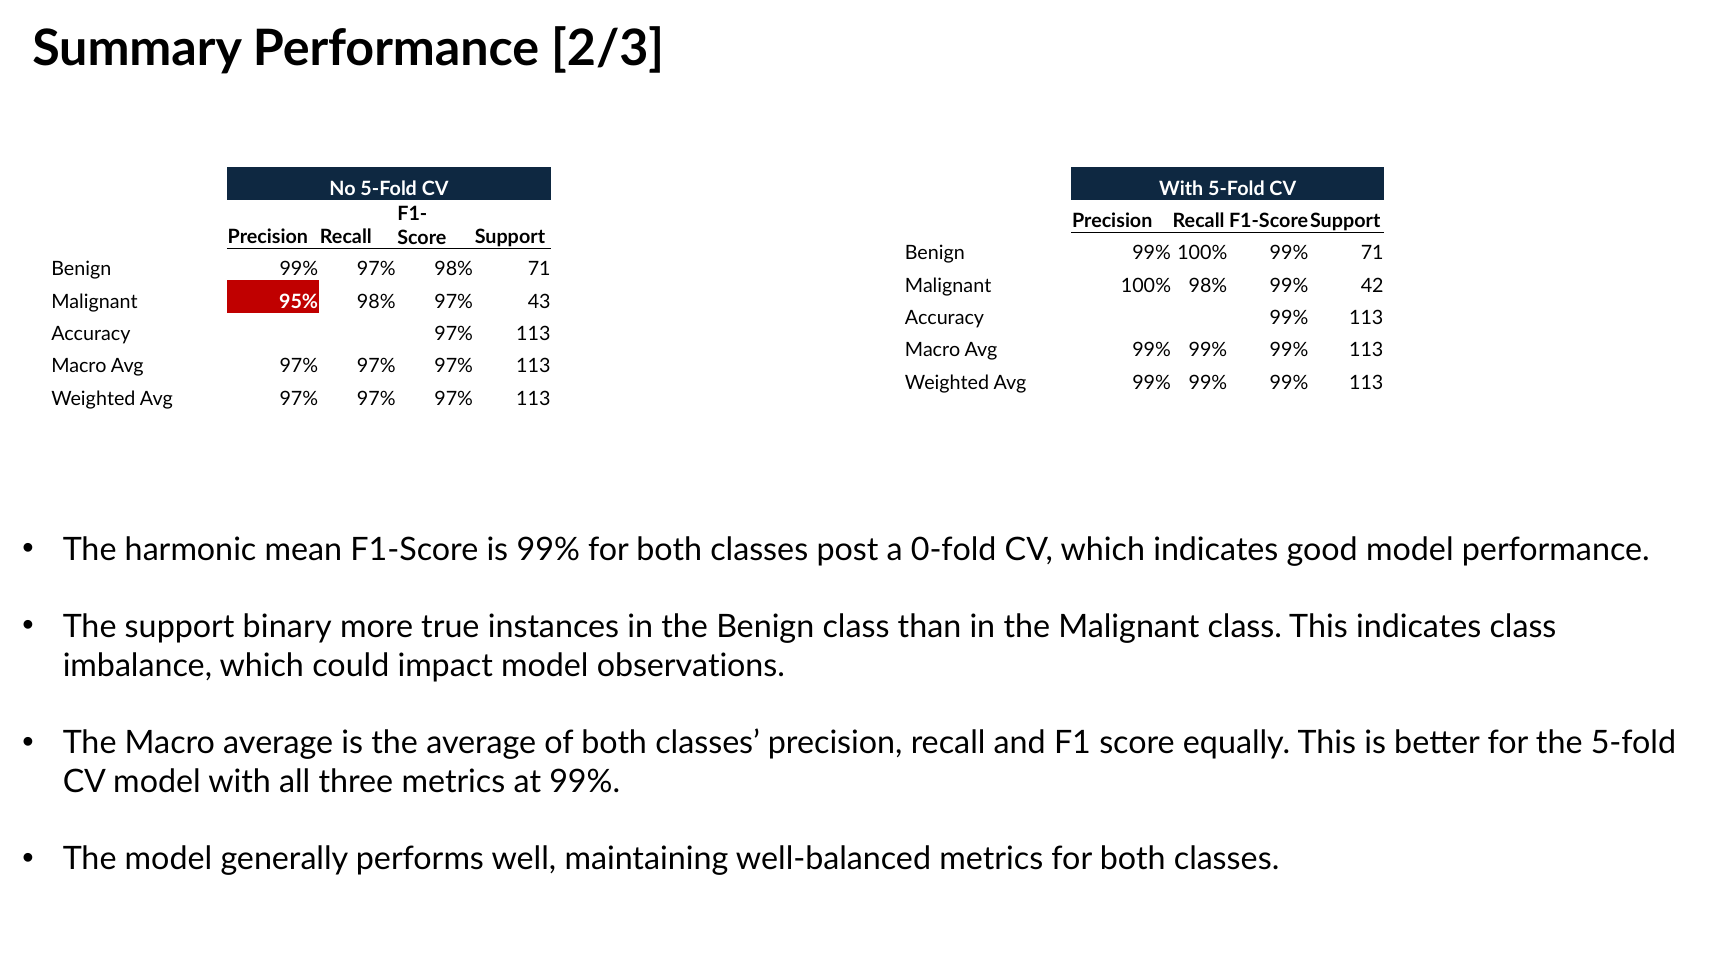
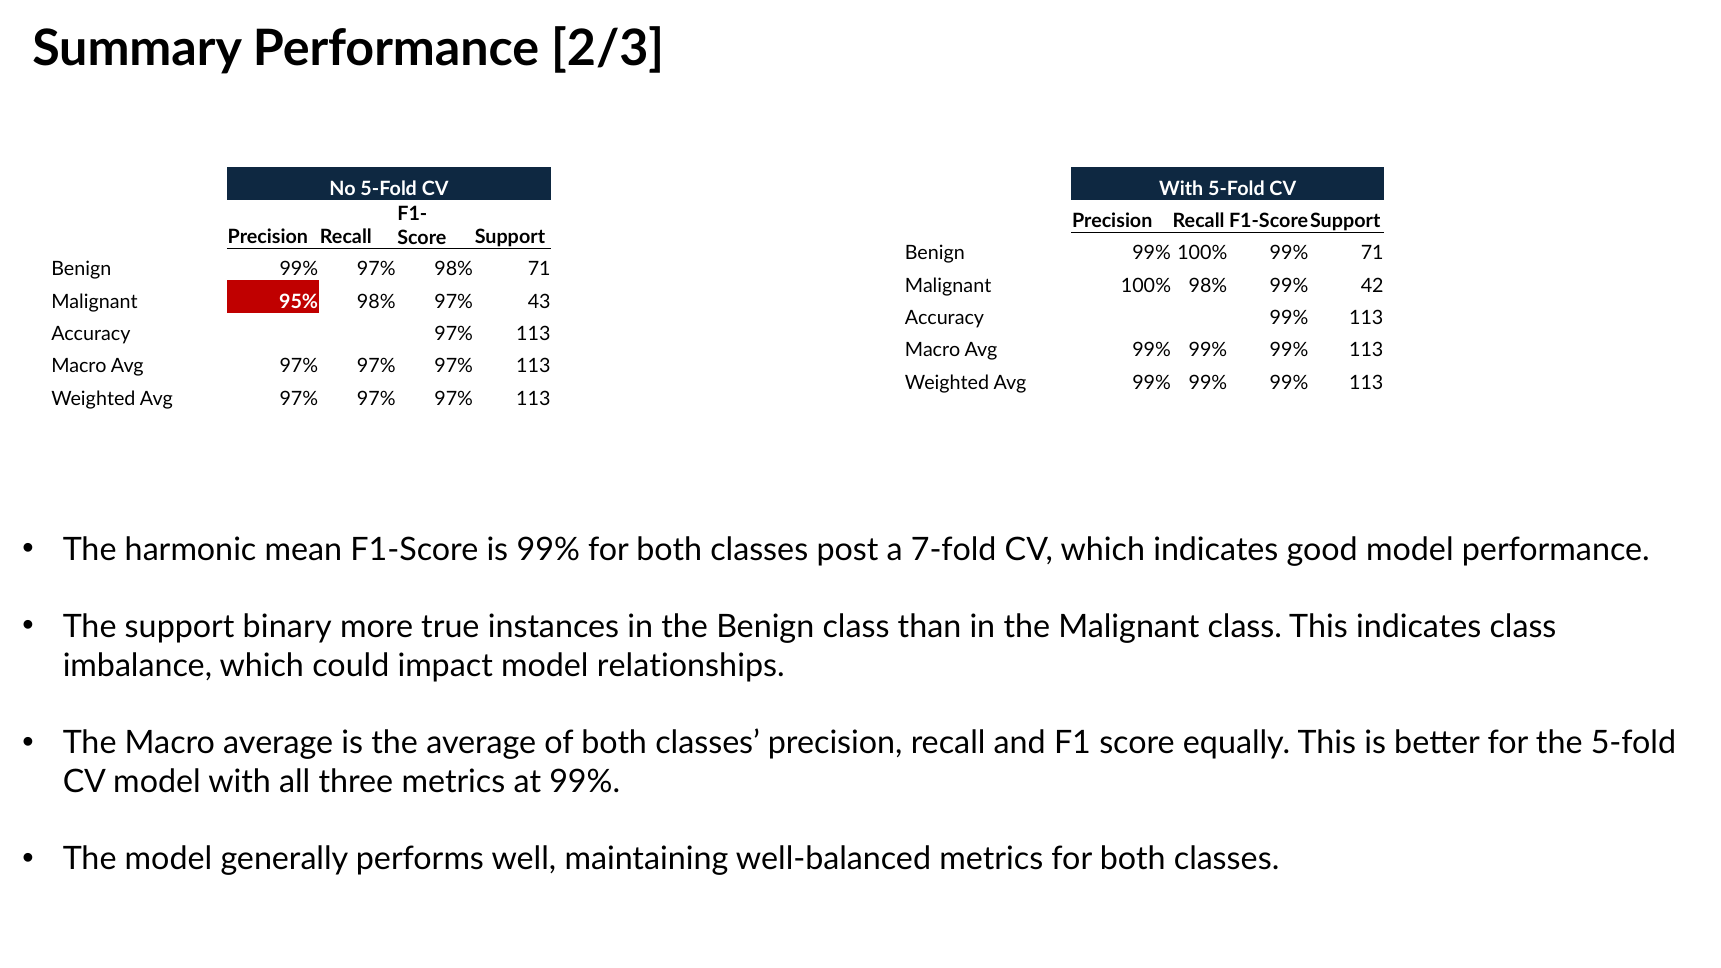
0-fold: 0-fold -> 7-fold
observations: observations -> relationships
